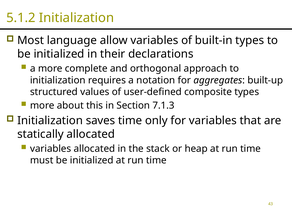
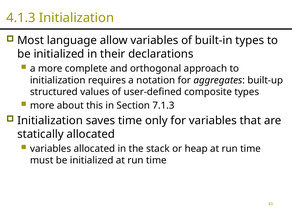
5.1.2: 5.1.2 -> 4.1.3
